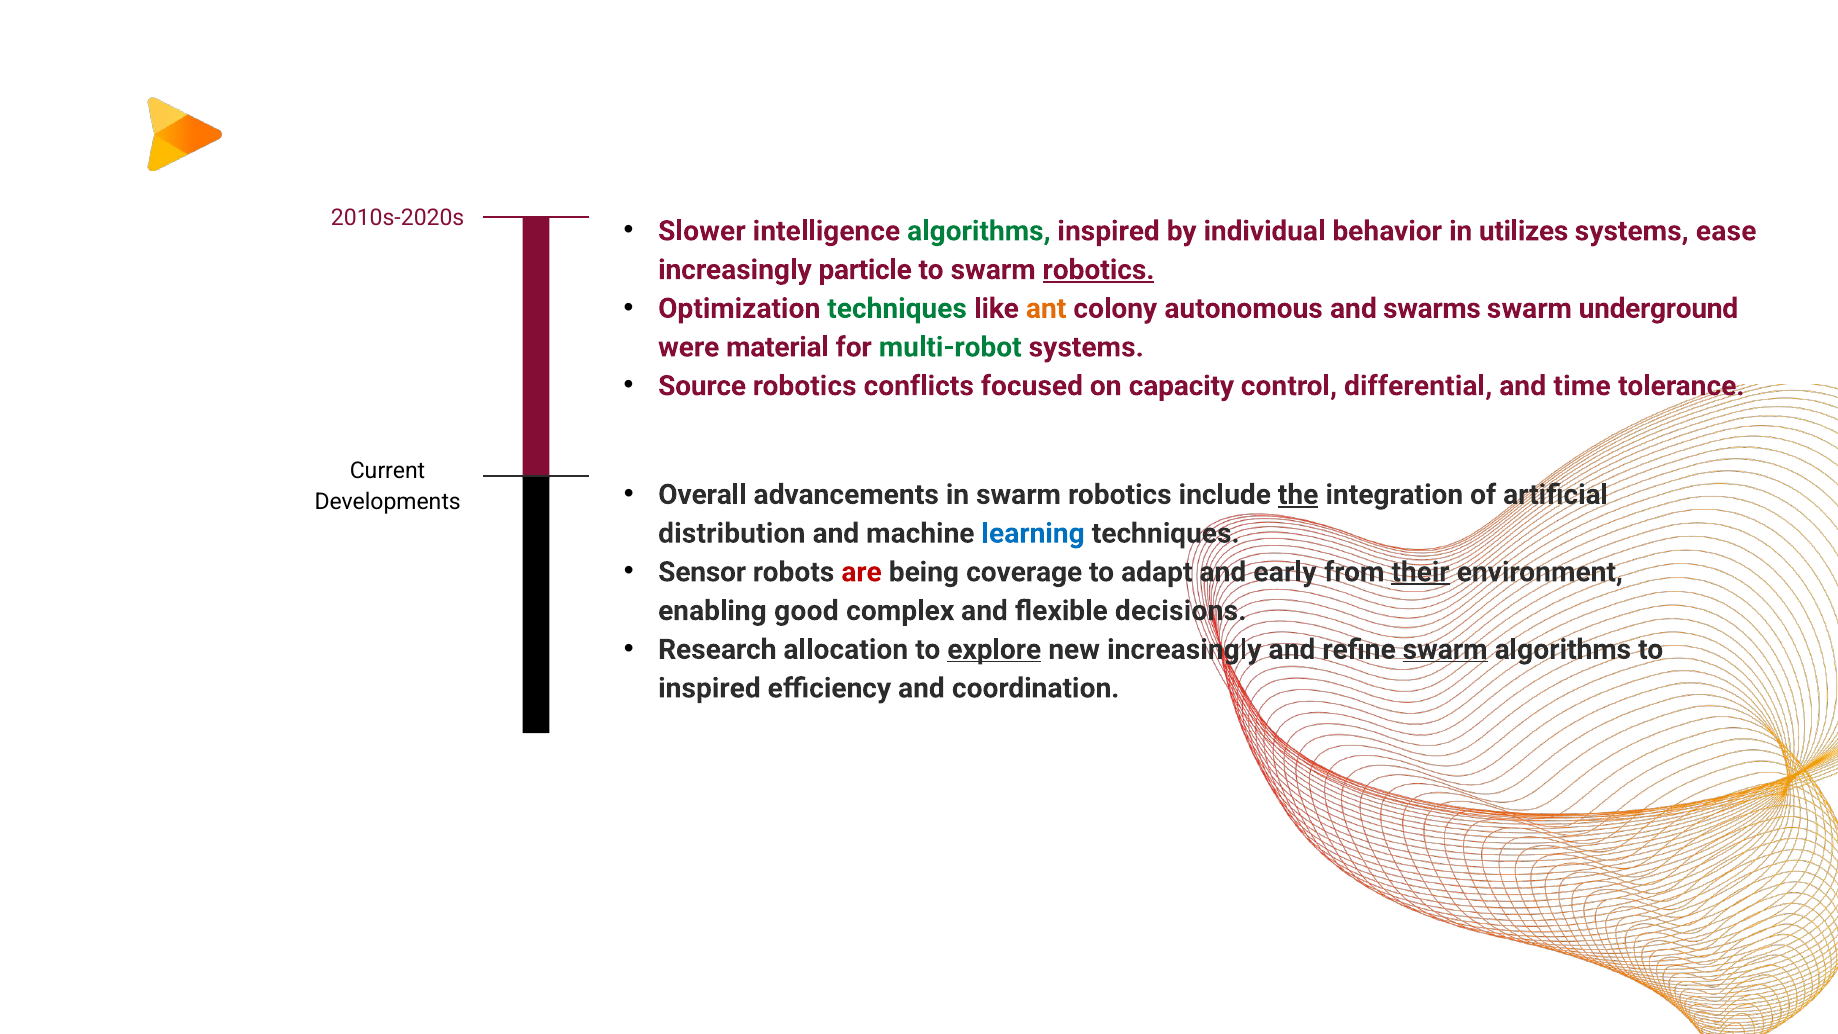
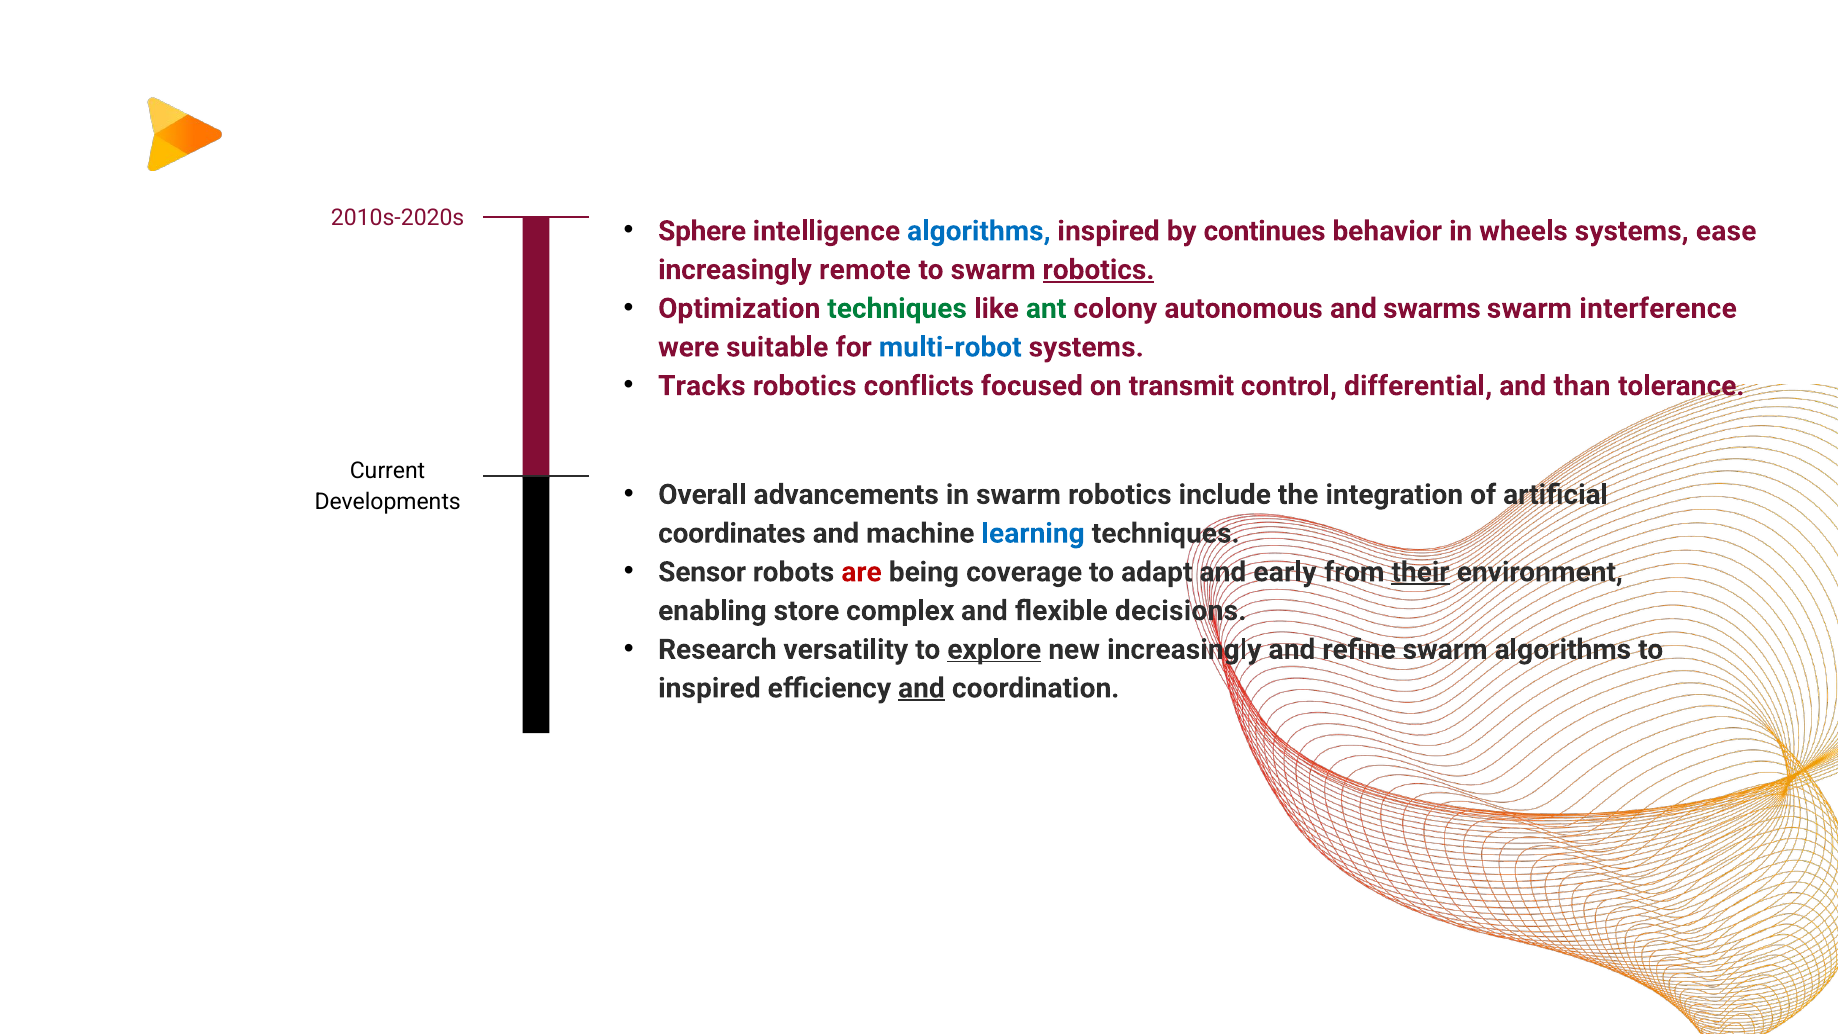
Slower: Slower -> Sphere
algorithms at (979, 231) colour: green -> blue
individual: individual -> continues
utilizes: utilizes -> wheels
particle: particle -> remote
ant colour: orange -> green
underground: underground -> interference
material: material -> suitable
multi-robot colour: green -> blue
Source: Source -> Tracks
capacity: capacity -> transmit
time: time -> than
the underline: present -> none
distribution: distribution -> coordinates
good: good -> store
allocation: allocation -> versatility
swarm at (1445, 649) underline: present -> none
and at (921, 688) underline: none -> present
